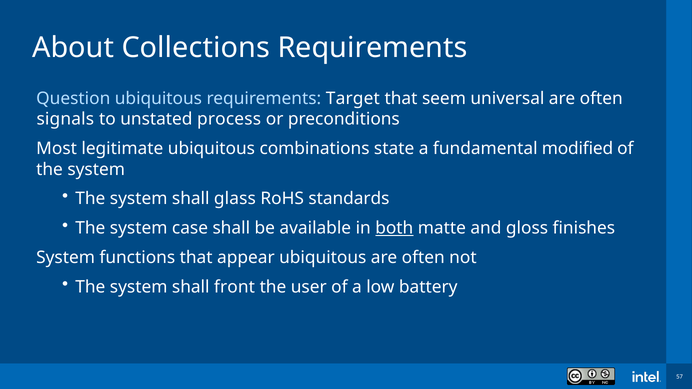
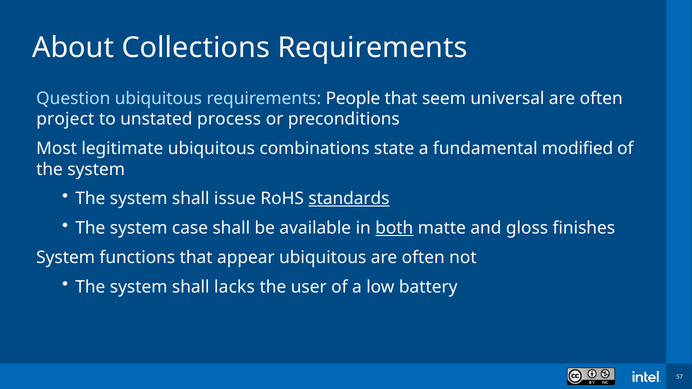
Target: Target -> People
signals: signals -> project
glass: glass -> issue
standards underline: none -> present
front: front -> lacks
